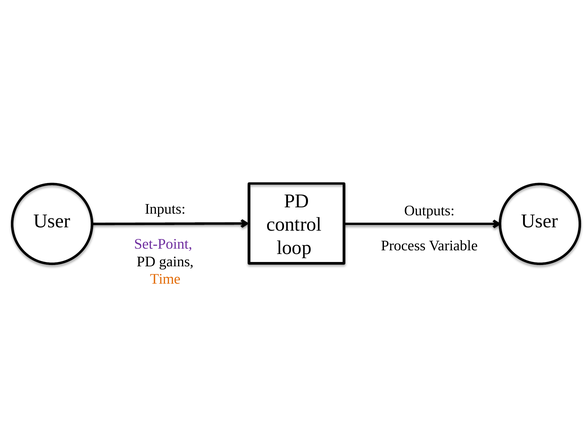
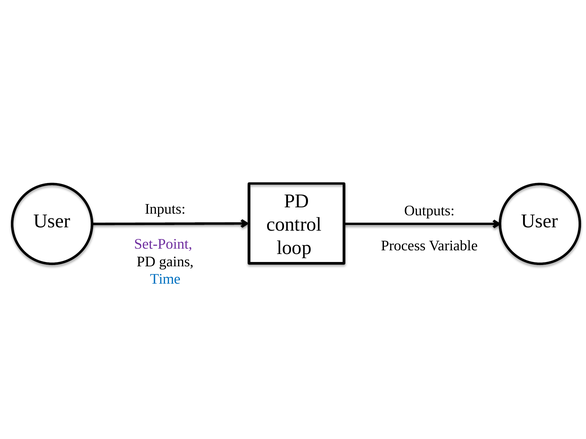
Time colour: orange -> blue
